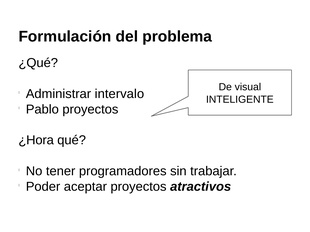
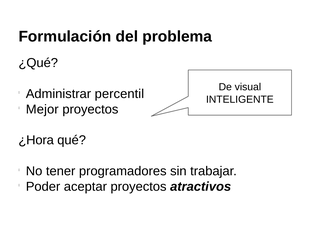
intervalo: intervalo -> percentil
Pablo: Pablo -> Mejor
